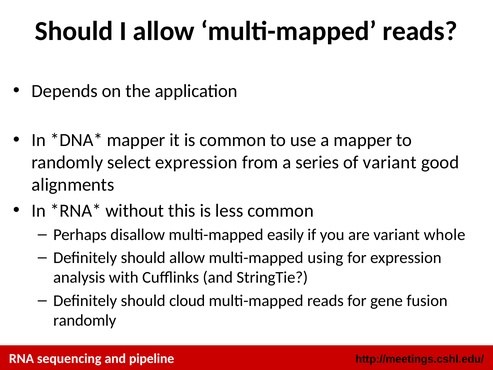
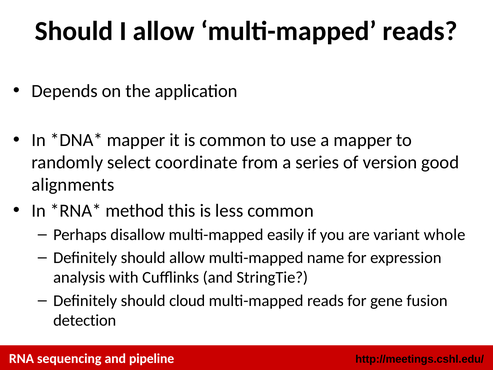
select expression: expression -> coordinate
of variant: variant -> version
without: without -> method
using: using -> name
randomly at (85, 320): randomly -> detection
